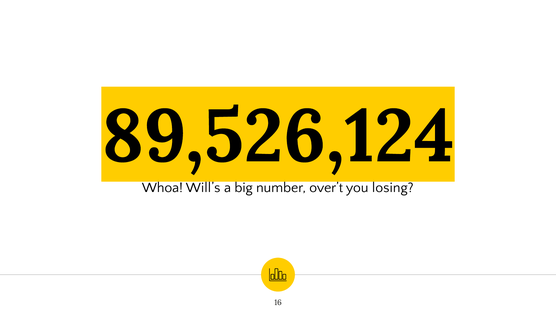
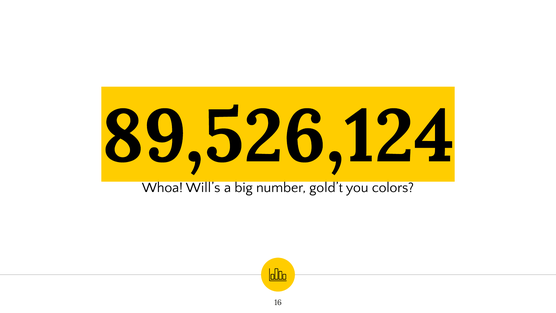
over’t: over’t -> gold’t
losing: losing -> colors
